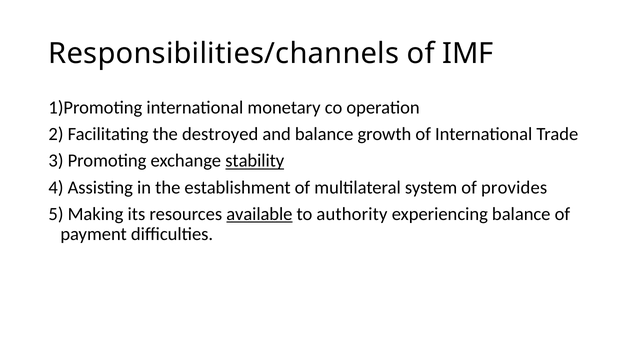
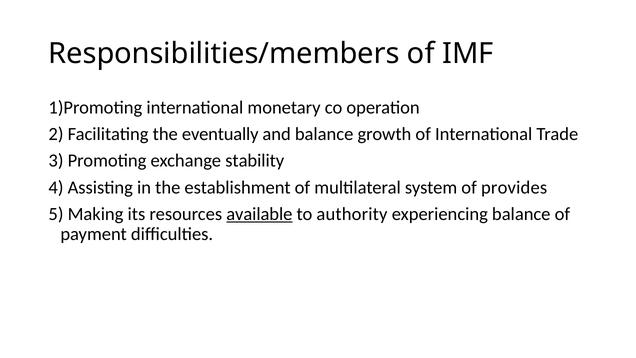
Responsibilities/channels: Responsibilities/channels -> Responsibilities/members
destroyed: destroyed -> eventually
stability underline: present -> none
